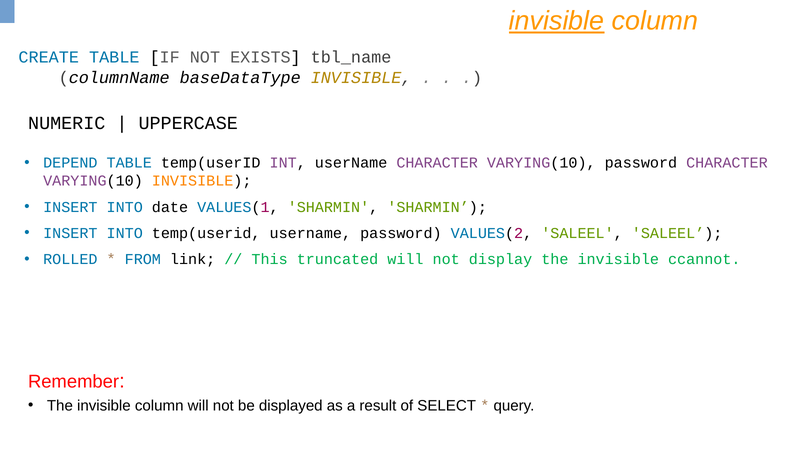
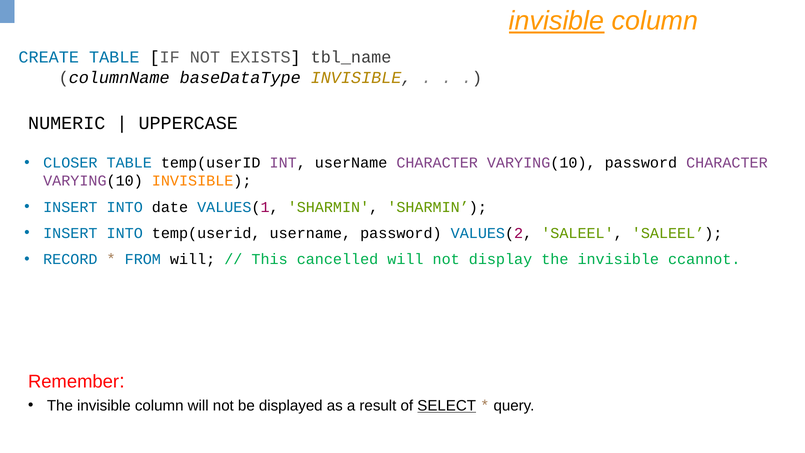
DEPEND: DEPEND -> CLOSER
ROLLED: ROLLED -> RECORD
FROM link: link -> will
truncated: truncated -> cancelled
SELECT underline: none -> present
